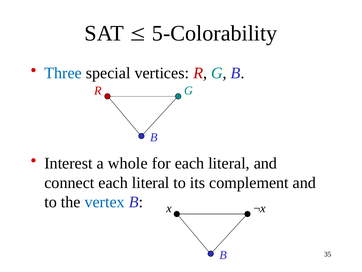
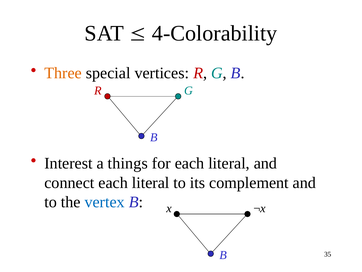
5-Colorability: 5-Colorability -> 4-Colorability
Three colour: blue -> orange
whole: whole -> things
